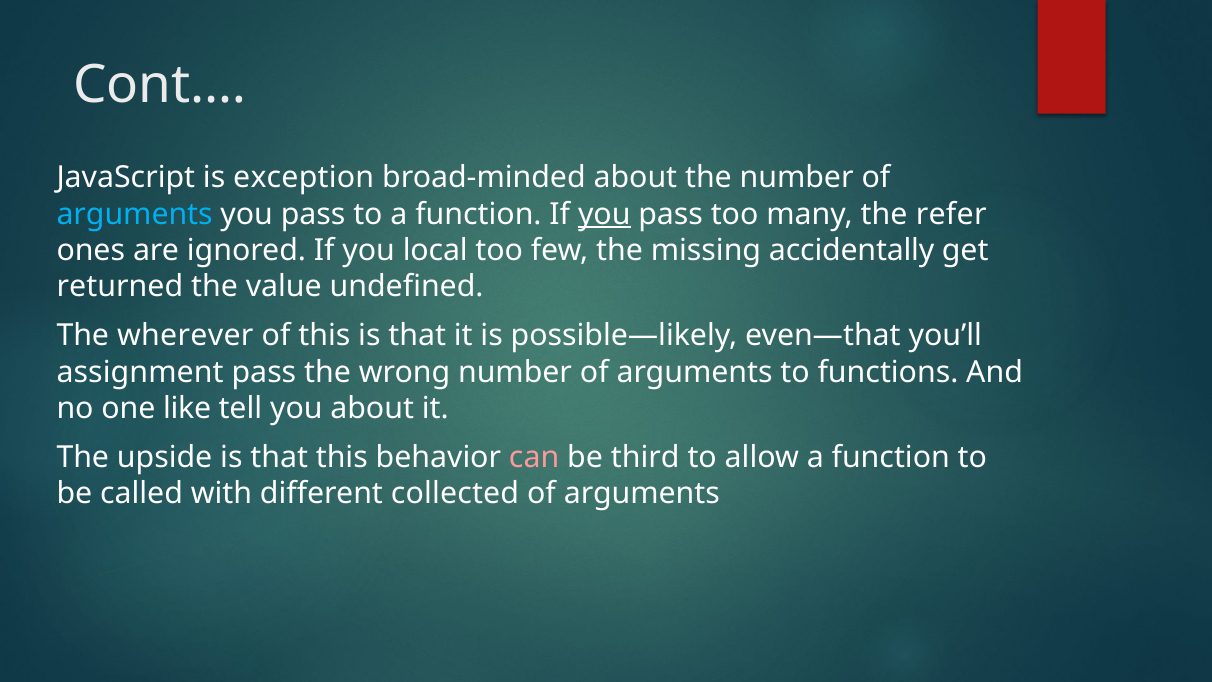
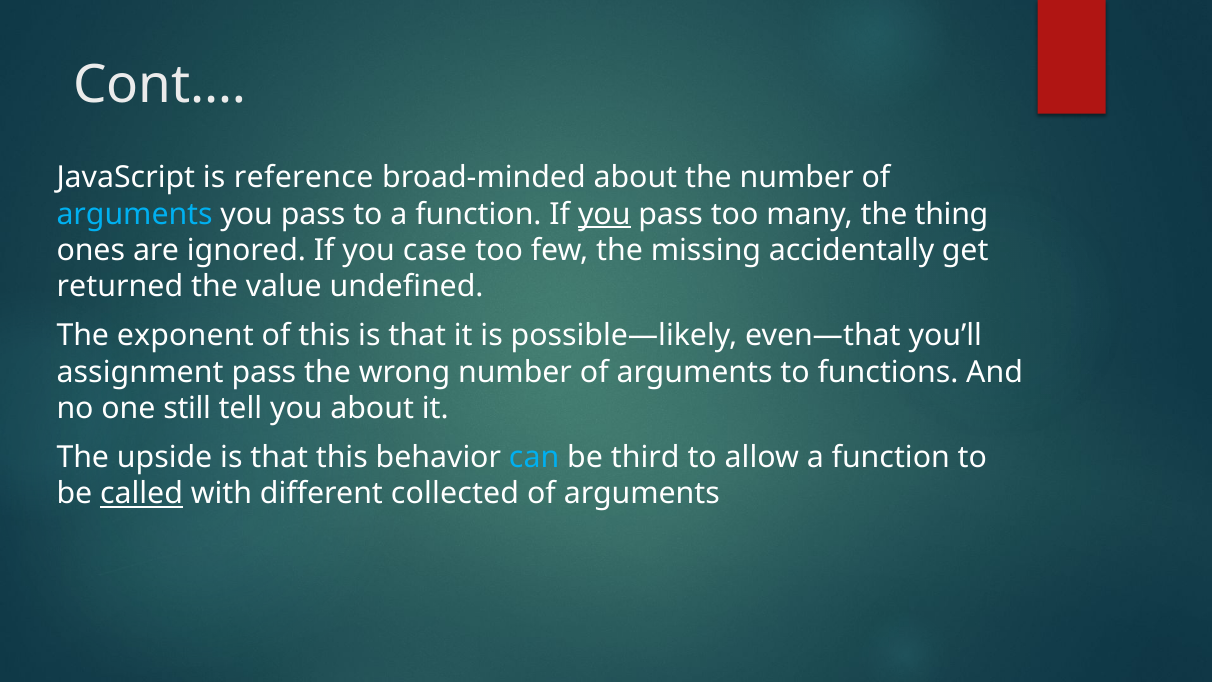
exception: exception -> reference
refer: refer -> thing
local: local -> case
wherever: wherever -> exponent
like: like -> still
can colour: pink -> light blue
called underline: none -> present
